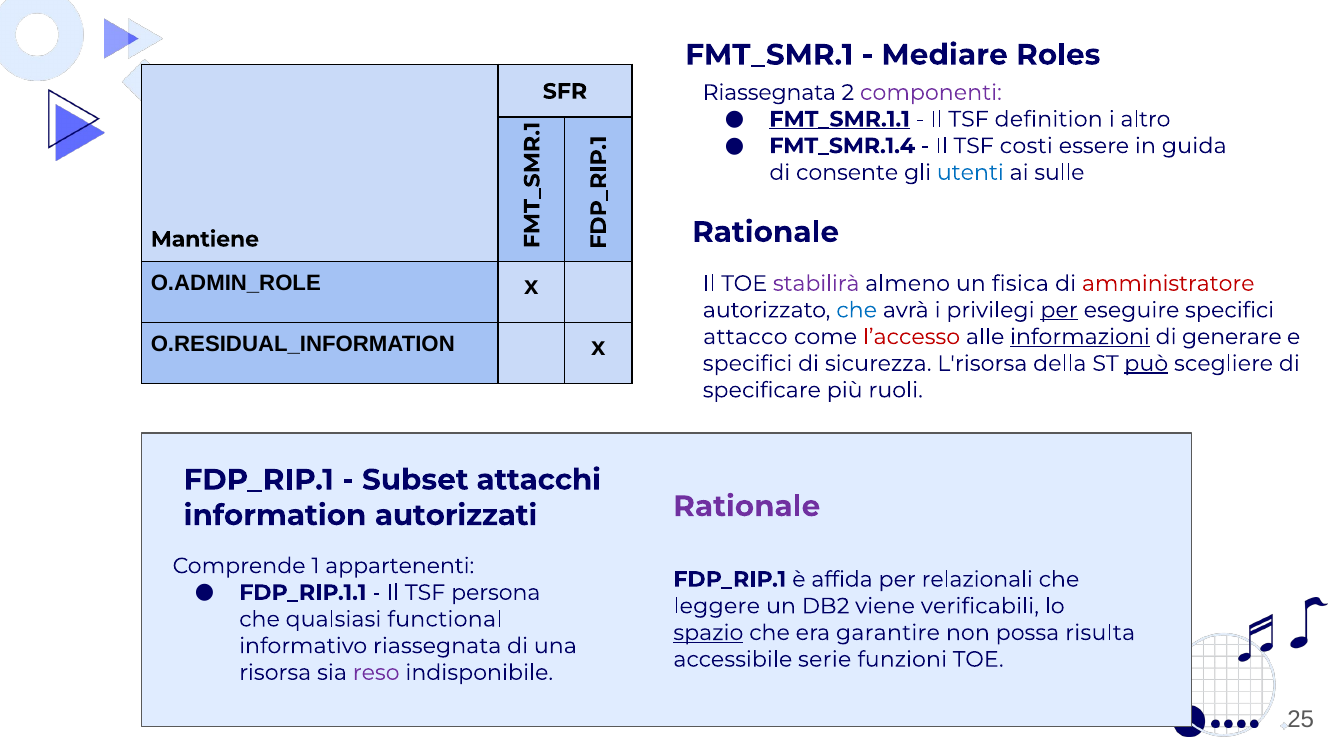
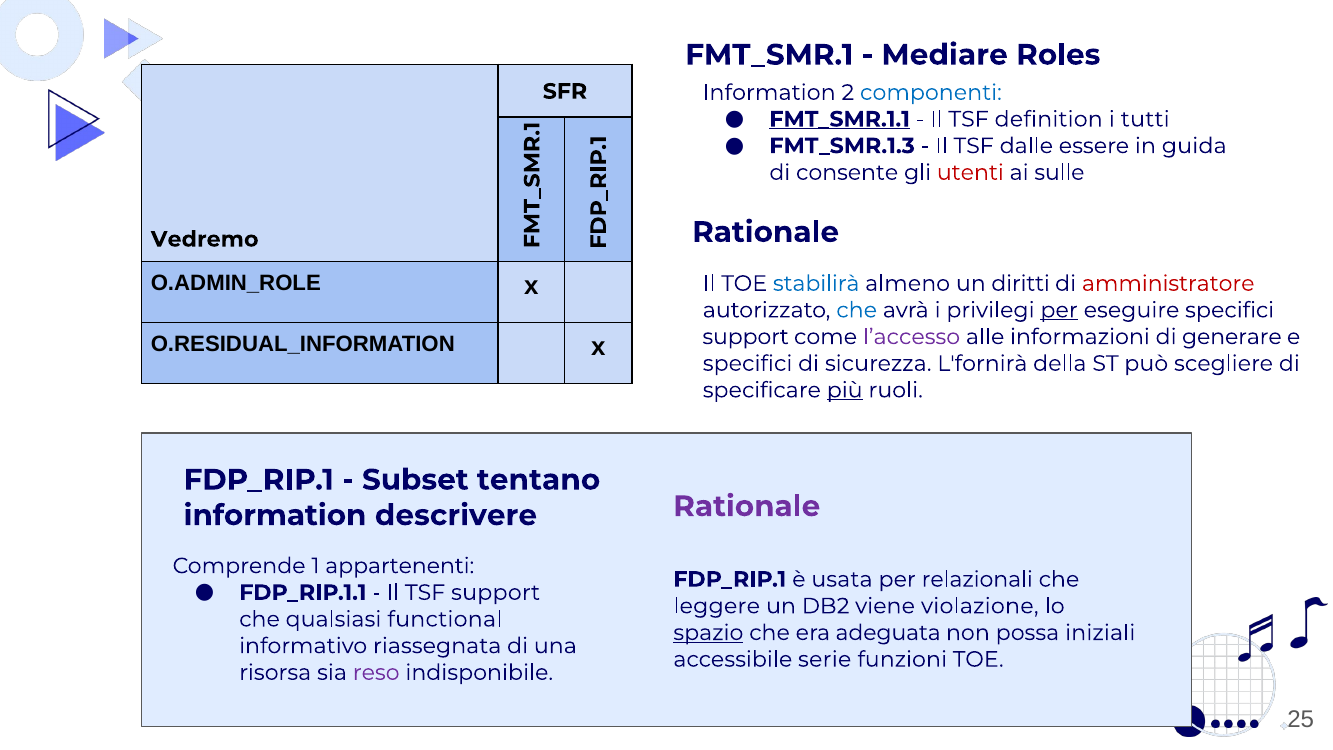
Riassegnata at (769, 92): Riassegnata -> Information
componenti colour: purple -> blue
altro: altro -> tutti
FMT_SMR.1.4: FMT_SMR.1.4 -> FMT_SMR.1.3
costi: costi -> dalle
utenti colour: blue -> red
Mantiene: Mantiene -> Vedremo
stabilirà colour: purple -> blue
fisica: fisica -> diritti
attacco at (745, 337): attacco -> support
l’accesso colour: red -> purple
informazioni underline: present -> none
L'risorsa: L'risorsa -> L'fornirà
può underline: present -> none
più underline: none -> present
attacchi: attacchi -> tentano
autorizzati: autorizzati -> descrivere
affida: affida -> usata
TSF persona: persona -> support
verificabili: verificabili -> violazione
garantire: garantire -> adeguata
risulta: risulta -> iniziali
